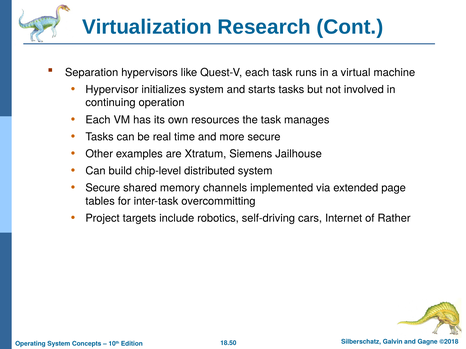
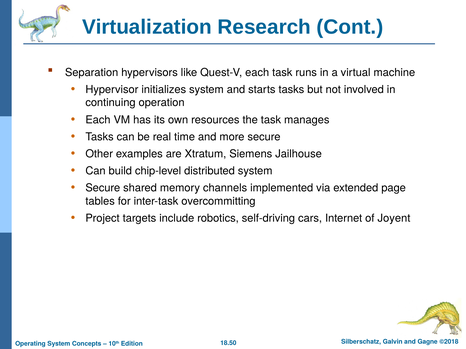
Rather: Rather -> Joyent
